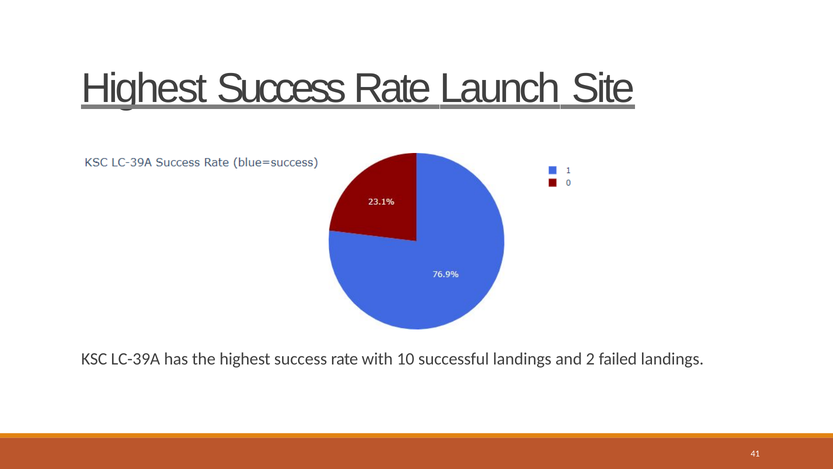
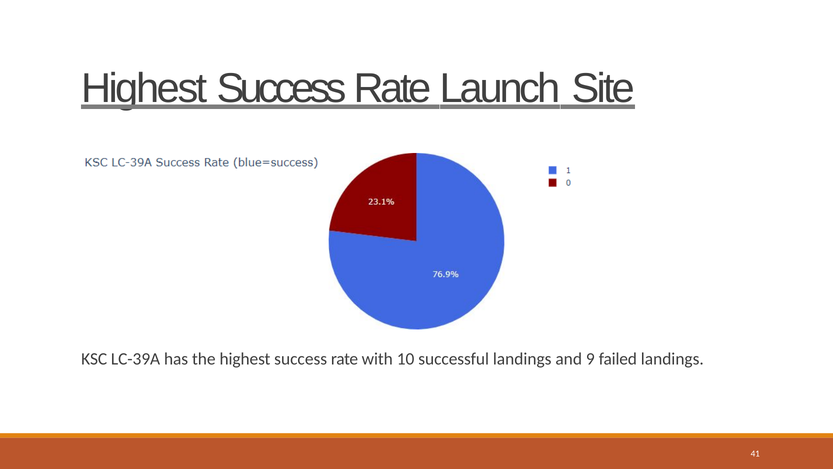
2: 2 -> 9
